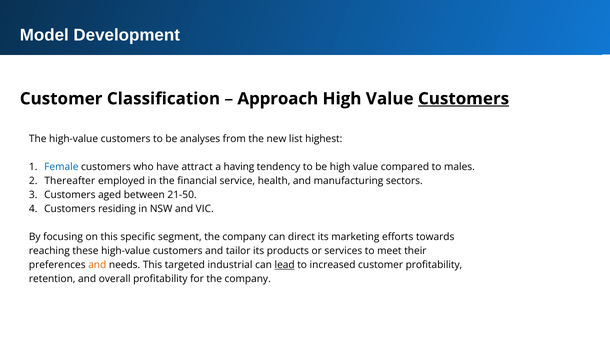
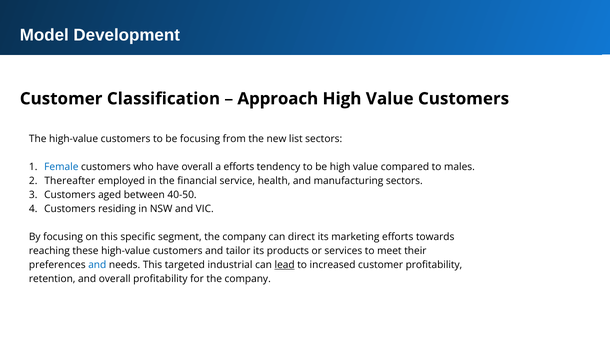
Customers at (464, 99) underline: present -> none
be analyses: analyses -> focusing
list highest: highest -> sectors
have attract: attract -> overall
a having: having -> efforts
21-50: 21-50 -> 40-50
and at (97, 265) colour: orange -> blue
